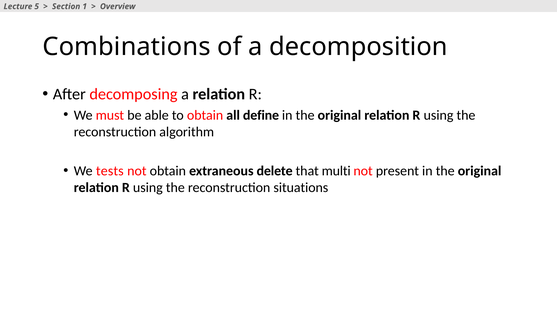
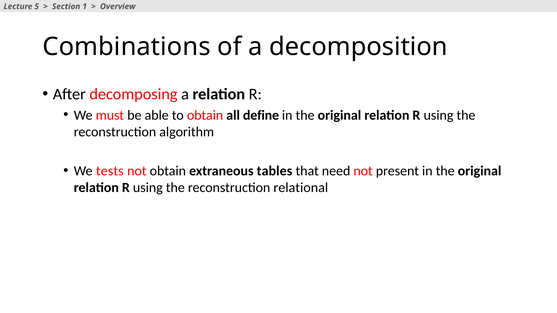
delete: delete -> tables
multi: multi -> need
situations: situations -> relational
